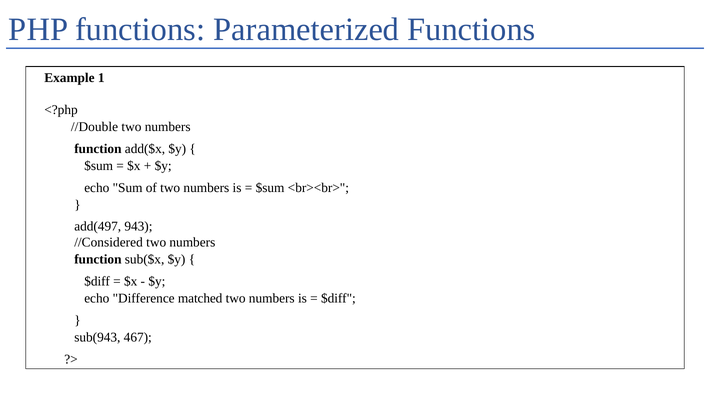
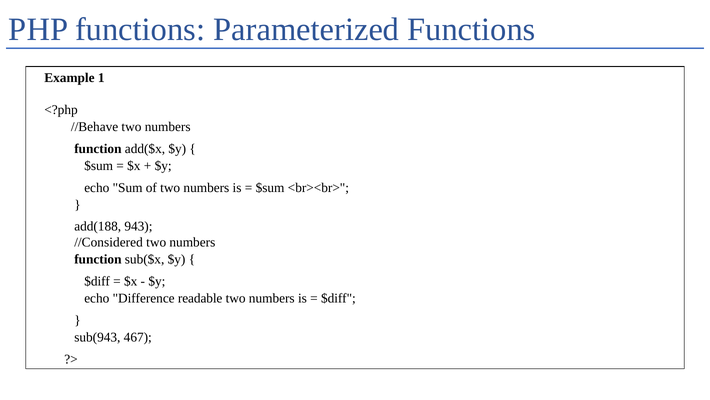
//Double: //Double -> //Behave
add(497: add(497 -> add(188
matched: matched -> readable
